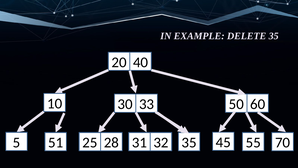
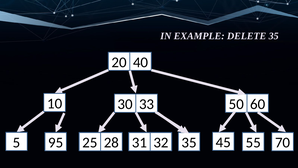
51: 51 -> 95
